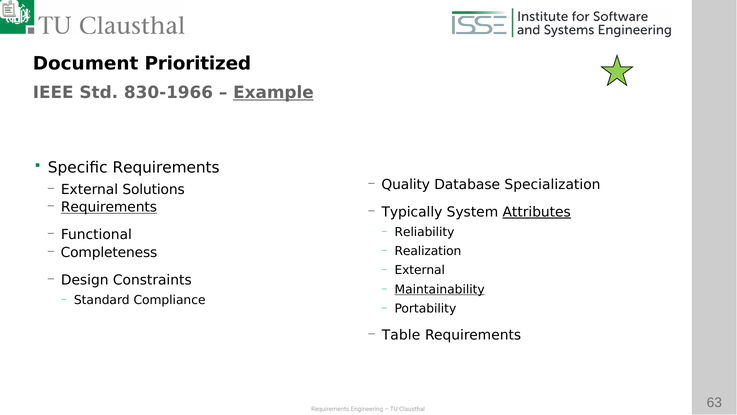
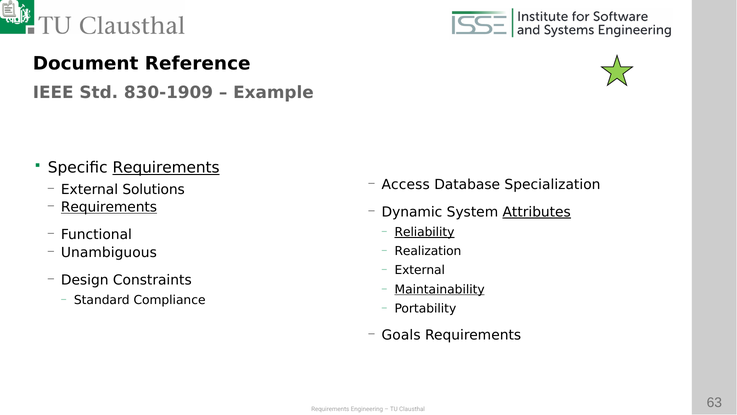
Prioritized: Prioritized -> Reference
830-1966: 830-1966 -> 830-1909
Example underline: present -> none
Requirements at (166, 168) underline: none -> present
Quality: Quality -> Access
Typically: Typically -> Dynamic
Reliability underline: none -> present
Completeness: Completeness -> Unambiguous
Table: Table -> Goals
